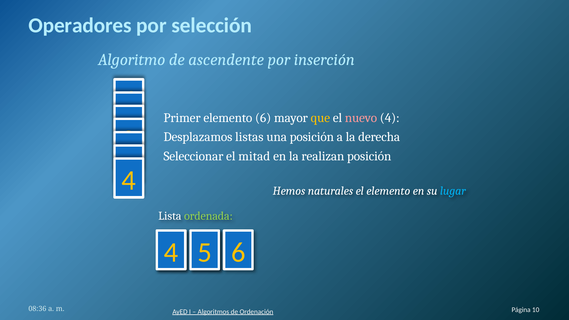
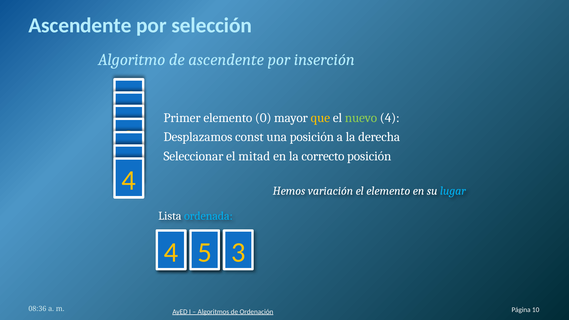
Operadores at (80, 25): Operadores -> Ascendente
elemento 6: 6 -> 0
nuevo colour: pink -> light green
listas: listas -> const
realizan: realizan -> correcto
naturales: naturales -> variación
ordenada colour: light green -> light blue
6 at (238, 252): 6 -> 3
